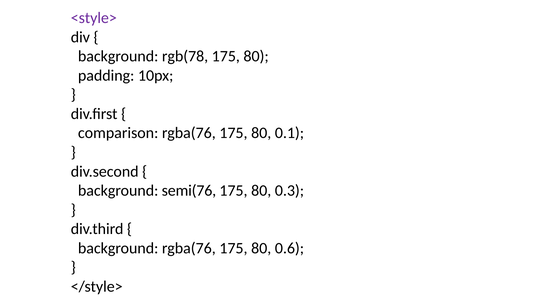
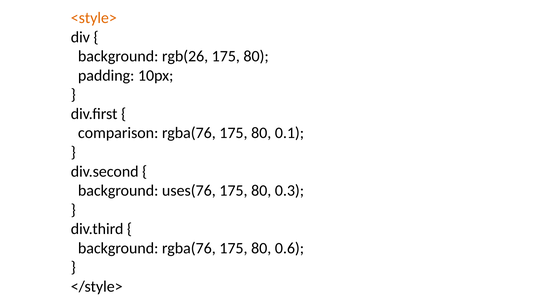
<style> colour: purple -> orange
rgb(78: rgb(78 -> rgb(26
semi(76: semi(76 -> uses(76
